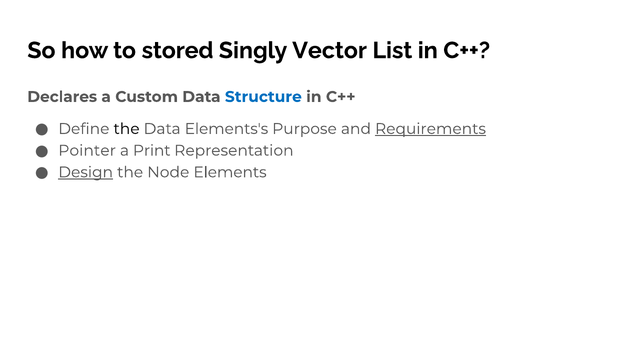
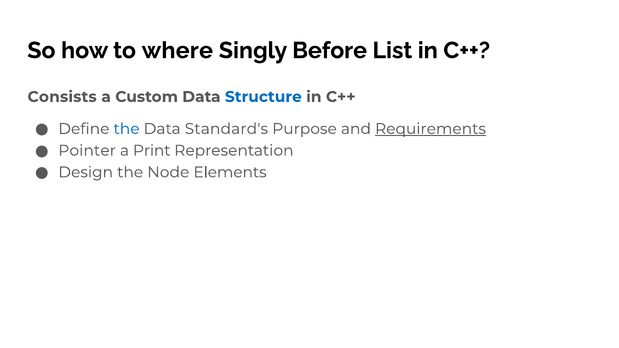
stored: stored -> where
Vector: Vector -> Before
Declares: Declares -> Consists
the at (127, 129) colour: black -> blue
Elements's: Elements's -> Standard's
Design underline: present -> none
